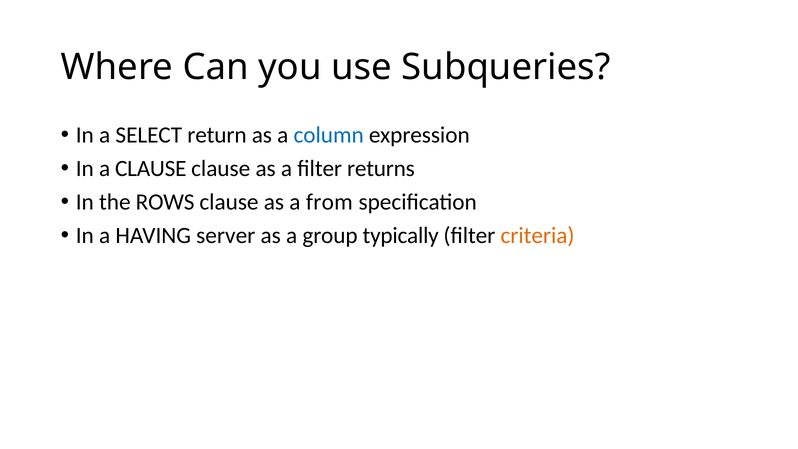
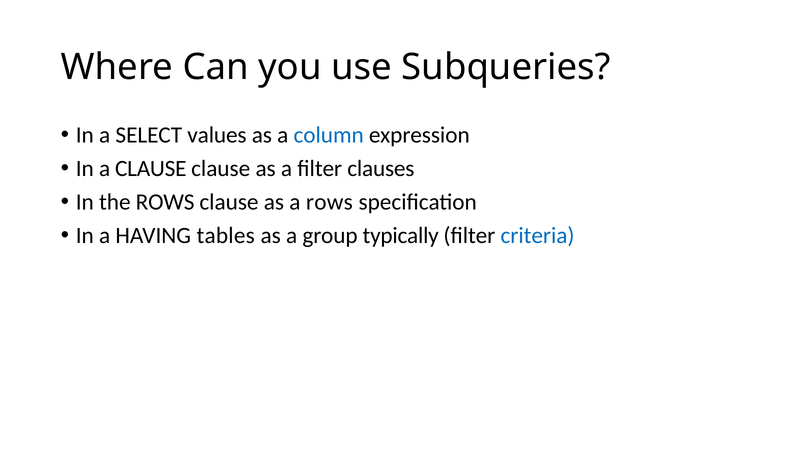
return: return -> values
returns: returns -> clauses
a from: from -> rows
server: server -> tables
criteria colour: orange -> blue
